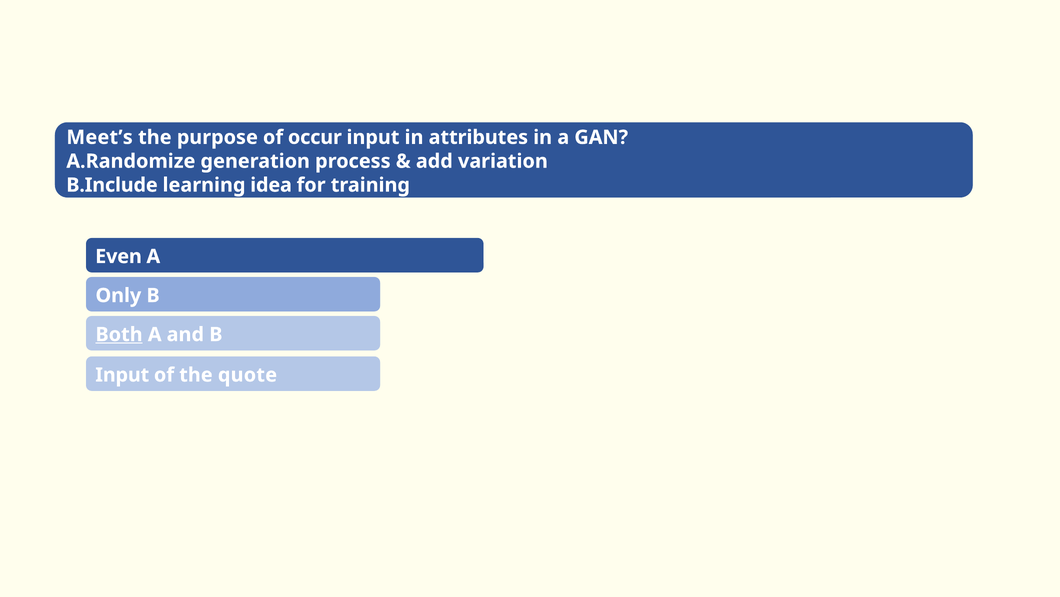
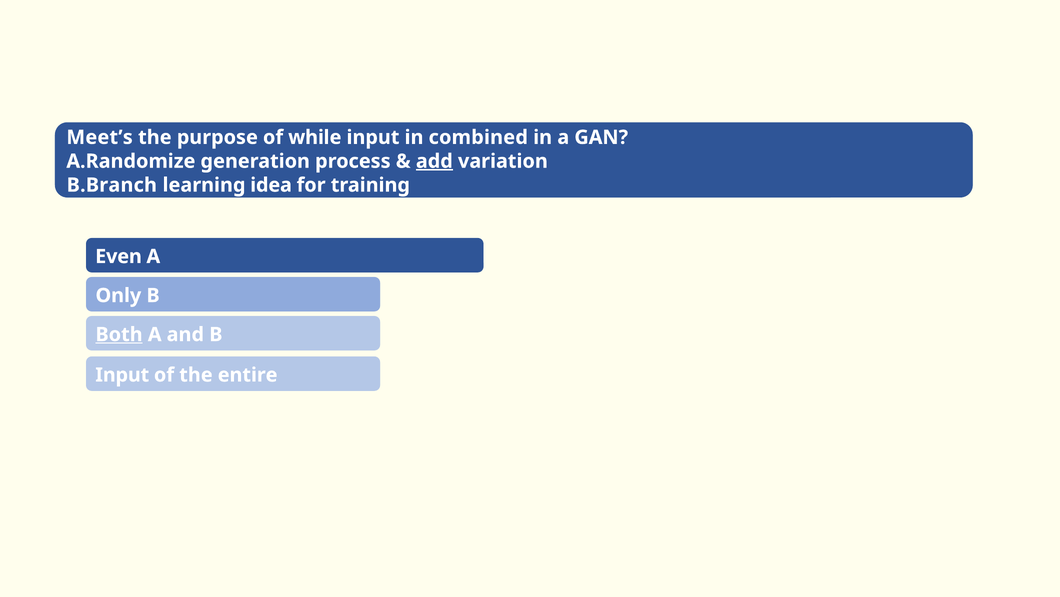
occur: occur -> while
attributes: attributes -> combined
add underline: none -> present
B.Include: B.Include -> B.Branch
quote: quote -> entire
